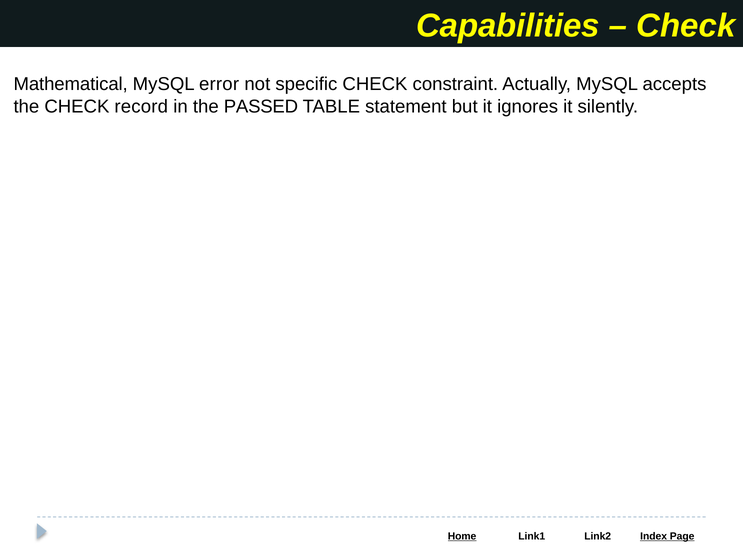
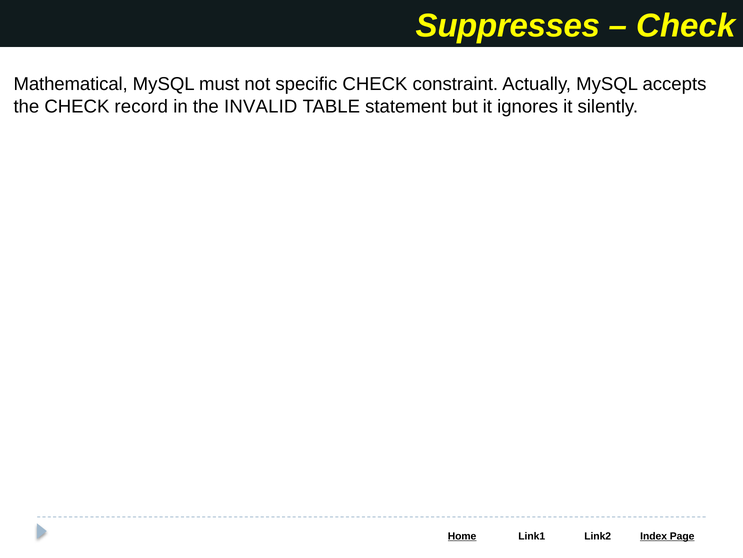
Capabilities: Capabilities -> Suppresses
error: error -> must
PASSED: PASSED -> INVALID
